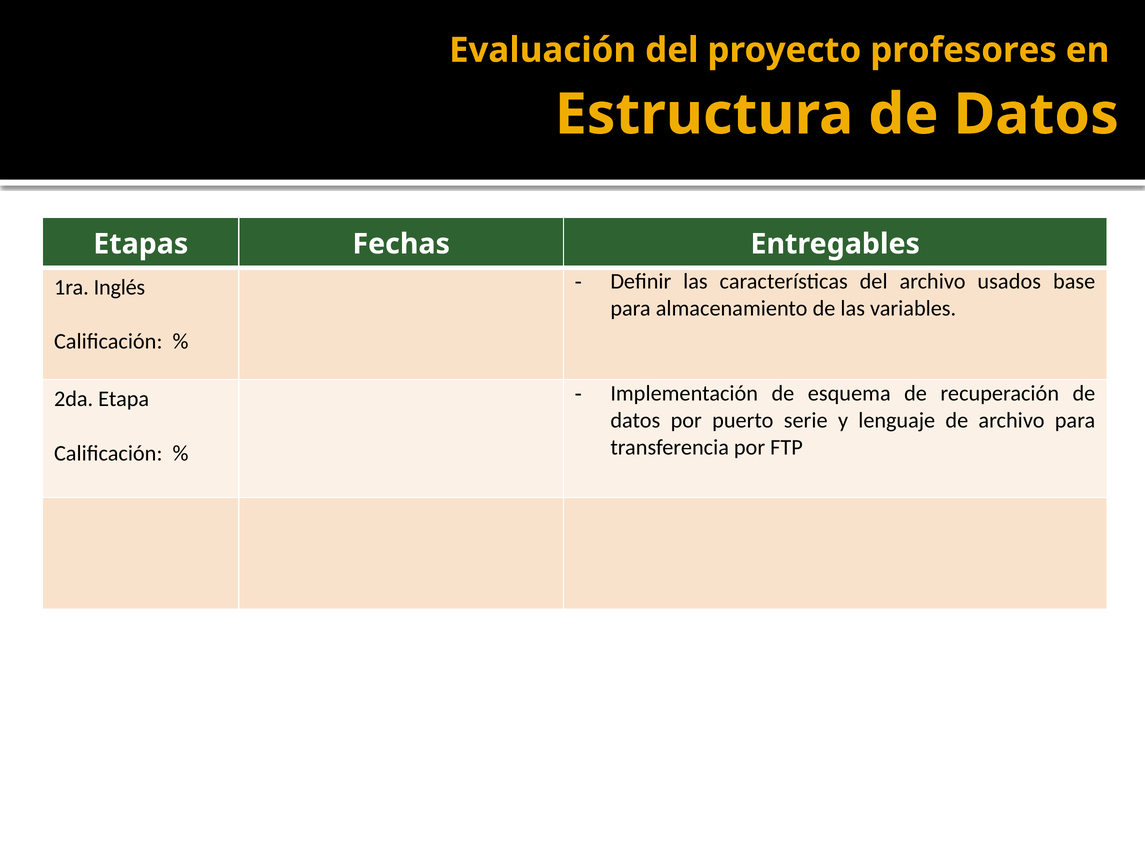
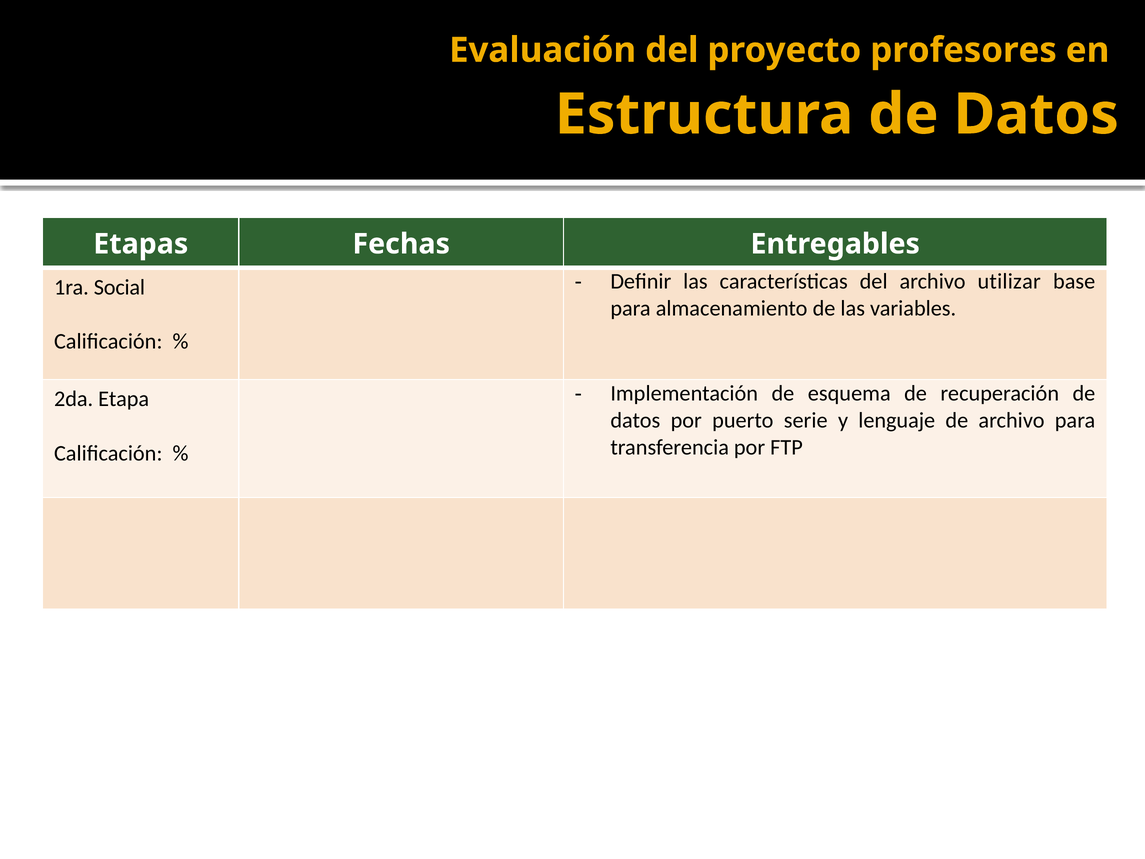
usados: usados -> utilizar
Inglés: Inglés -> Social
